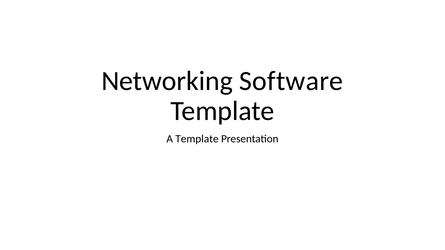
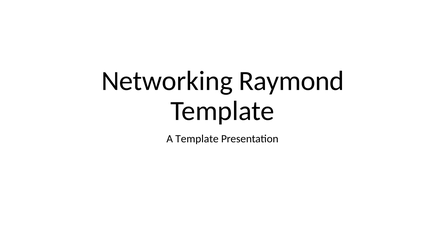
Software: Software -> Raymond
